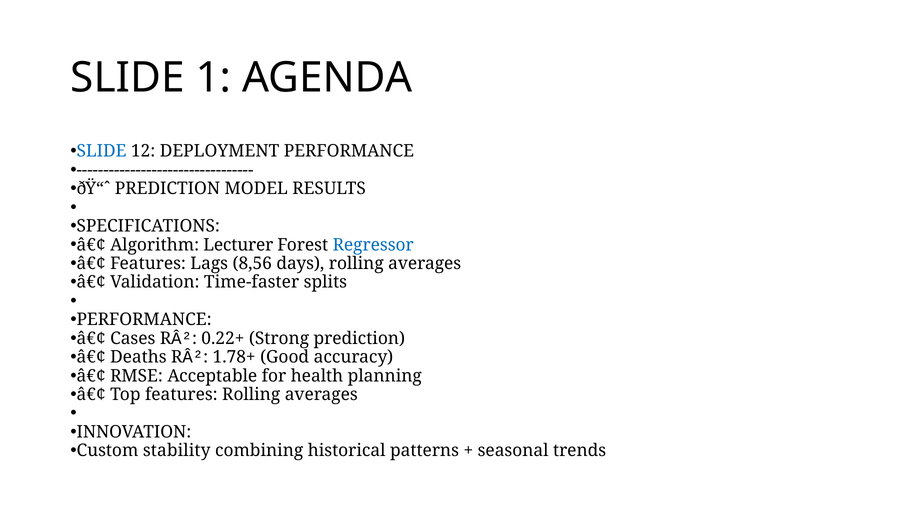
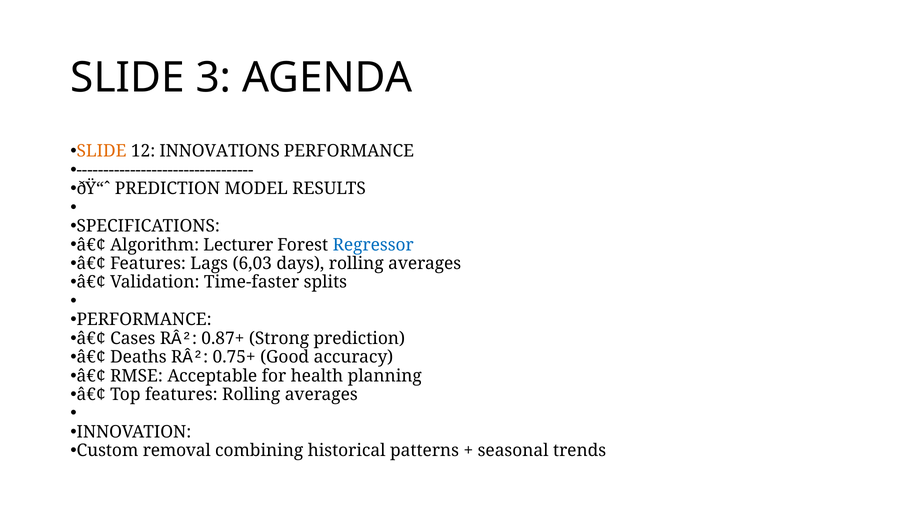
1: 1 -> 3
SLIDE at (101, 151) colour: blue -> orange
DEPLOYMENT: DEPLOYMENT -> INNOVATIONS
8,56: 8,56 -> 6,03
0.22+: 0.22+ -> 0.87+
1.78+: 1.78+ -> 0.75+
stability: stability -> removal
